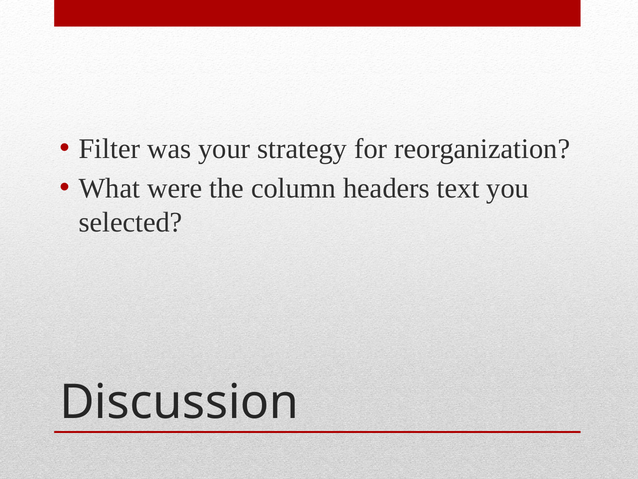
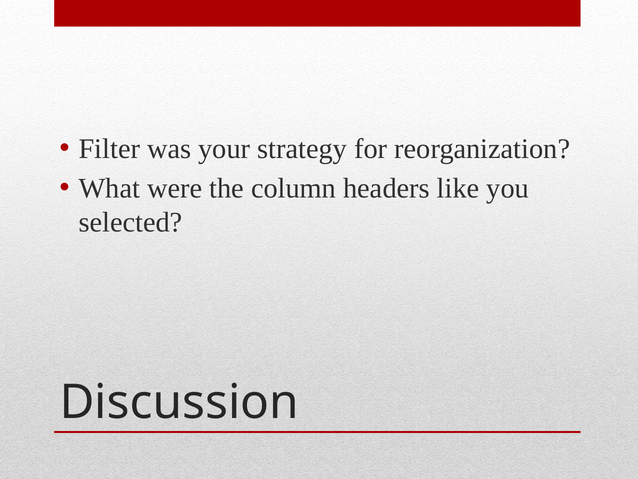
text: text -> like
